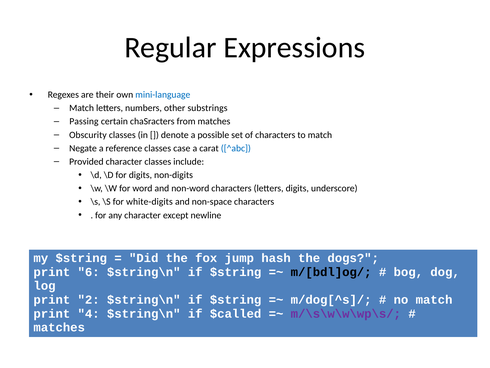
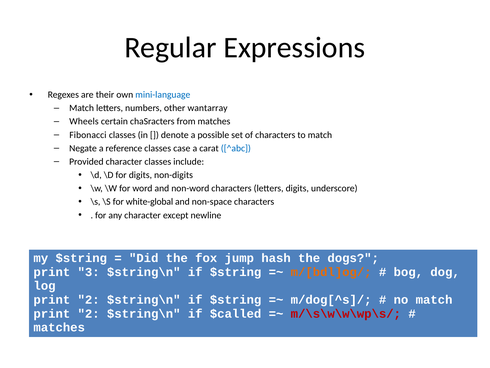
substrings: substrings -> wantarray
Passing: Passing -> Wheels
Obscurity: Obscurity -> Fibonacci
white-digits: white-digits -> white-global
6: 6 -> 3
m/[bdl]og/ colour: black -> orange
4 at (89, 313): 4 -> 2
m/\s\w\w\wp\s/ colour: purple -> red
